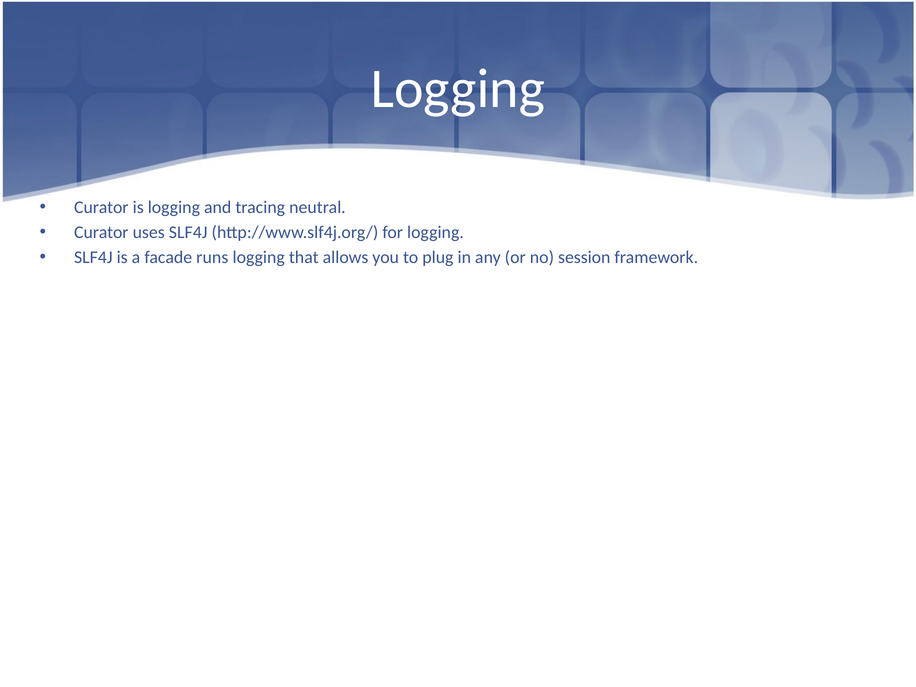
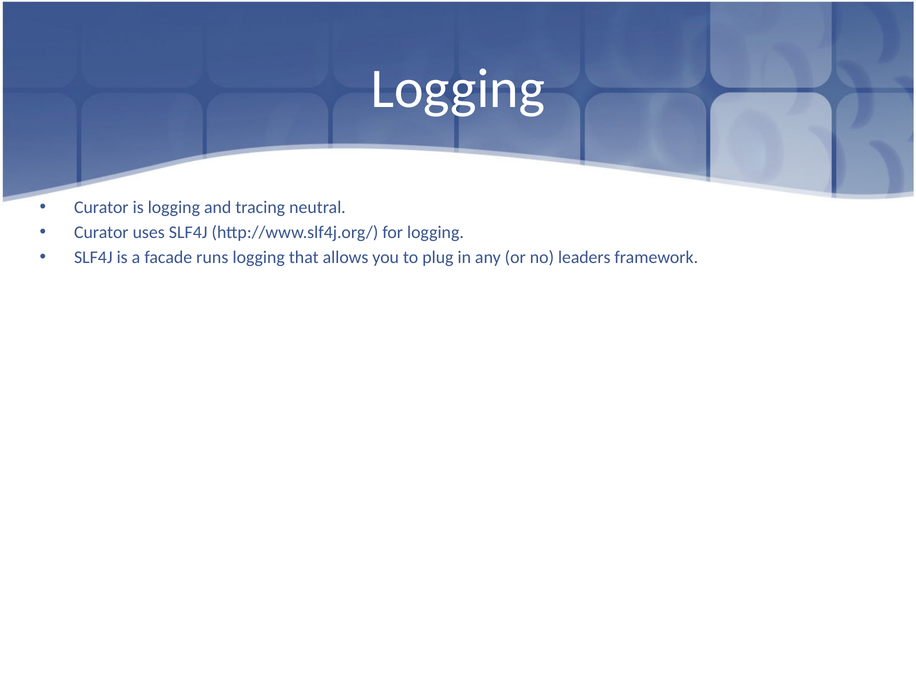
session: session -> leaders
